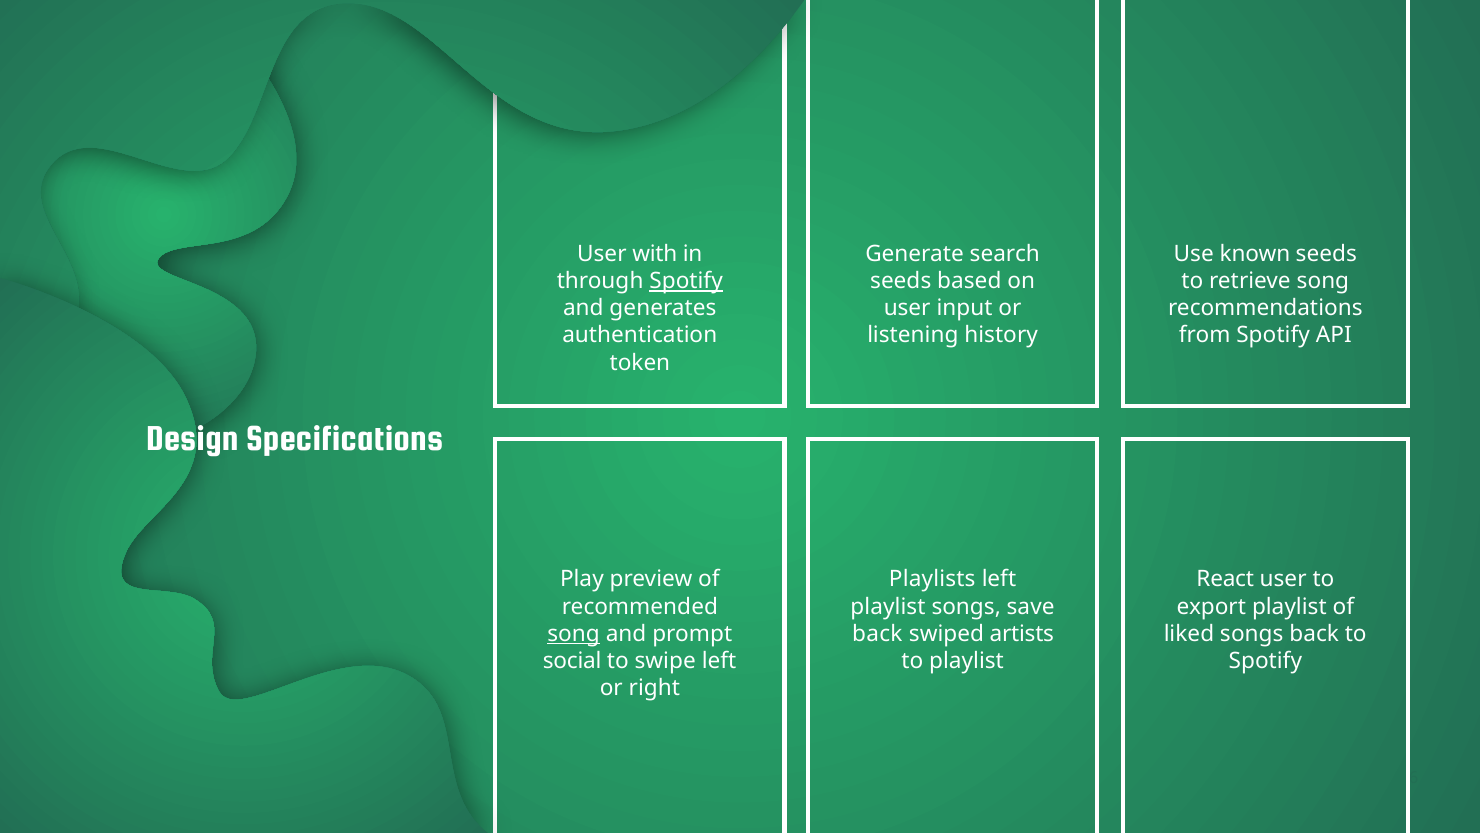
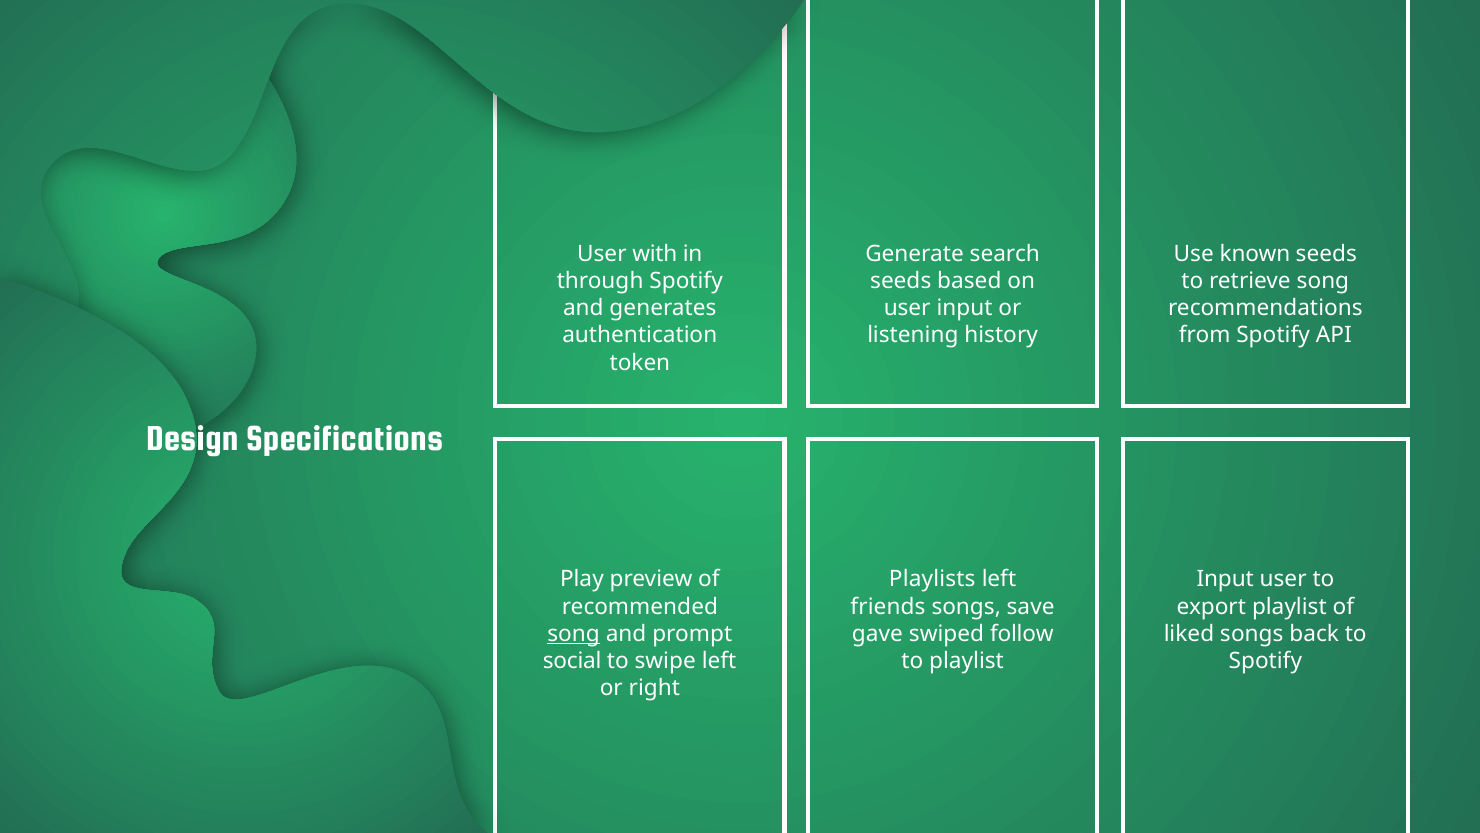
Spotify at (686, 281) underline: present -> none
React at (1225, 579): React -> Input
playlist at (888, 606): playlist -> friends
back at (877, 633): back -> gave
artists: artists -> follow
